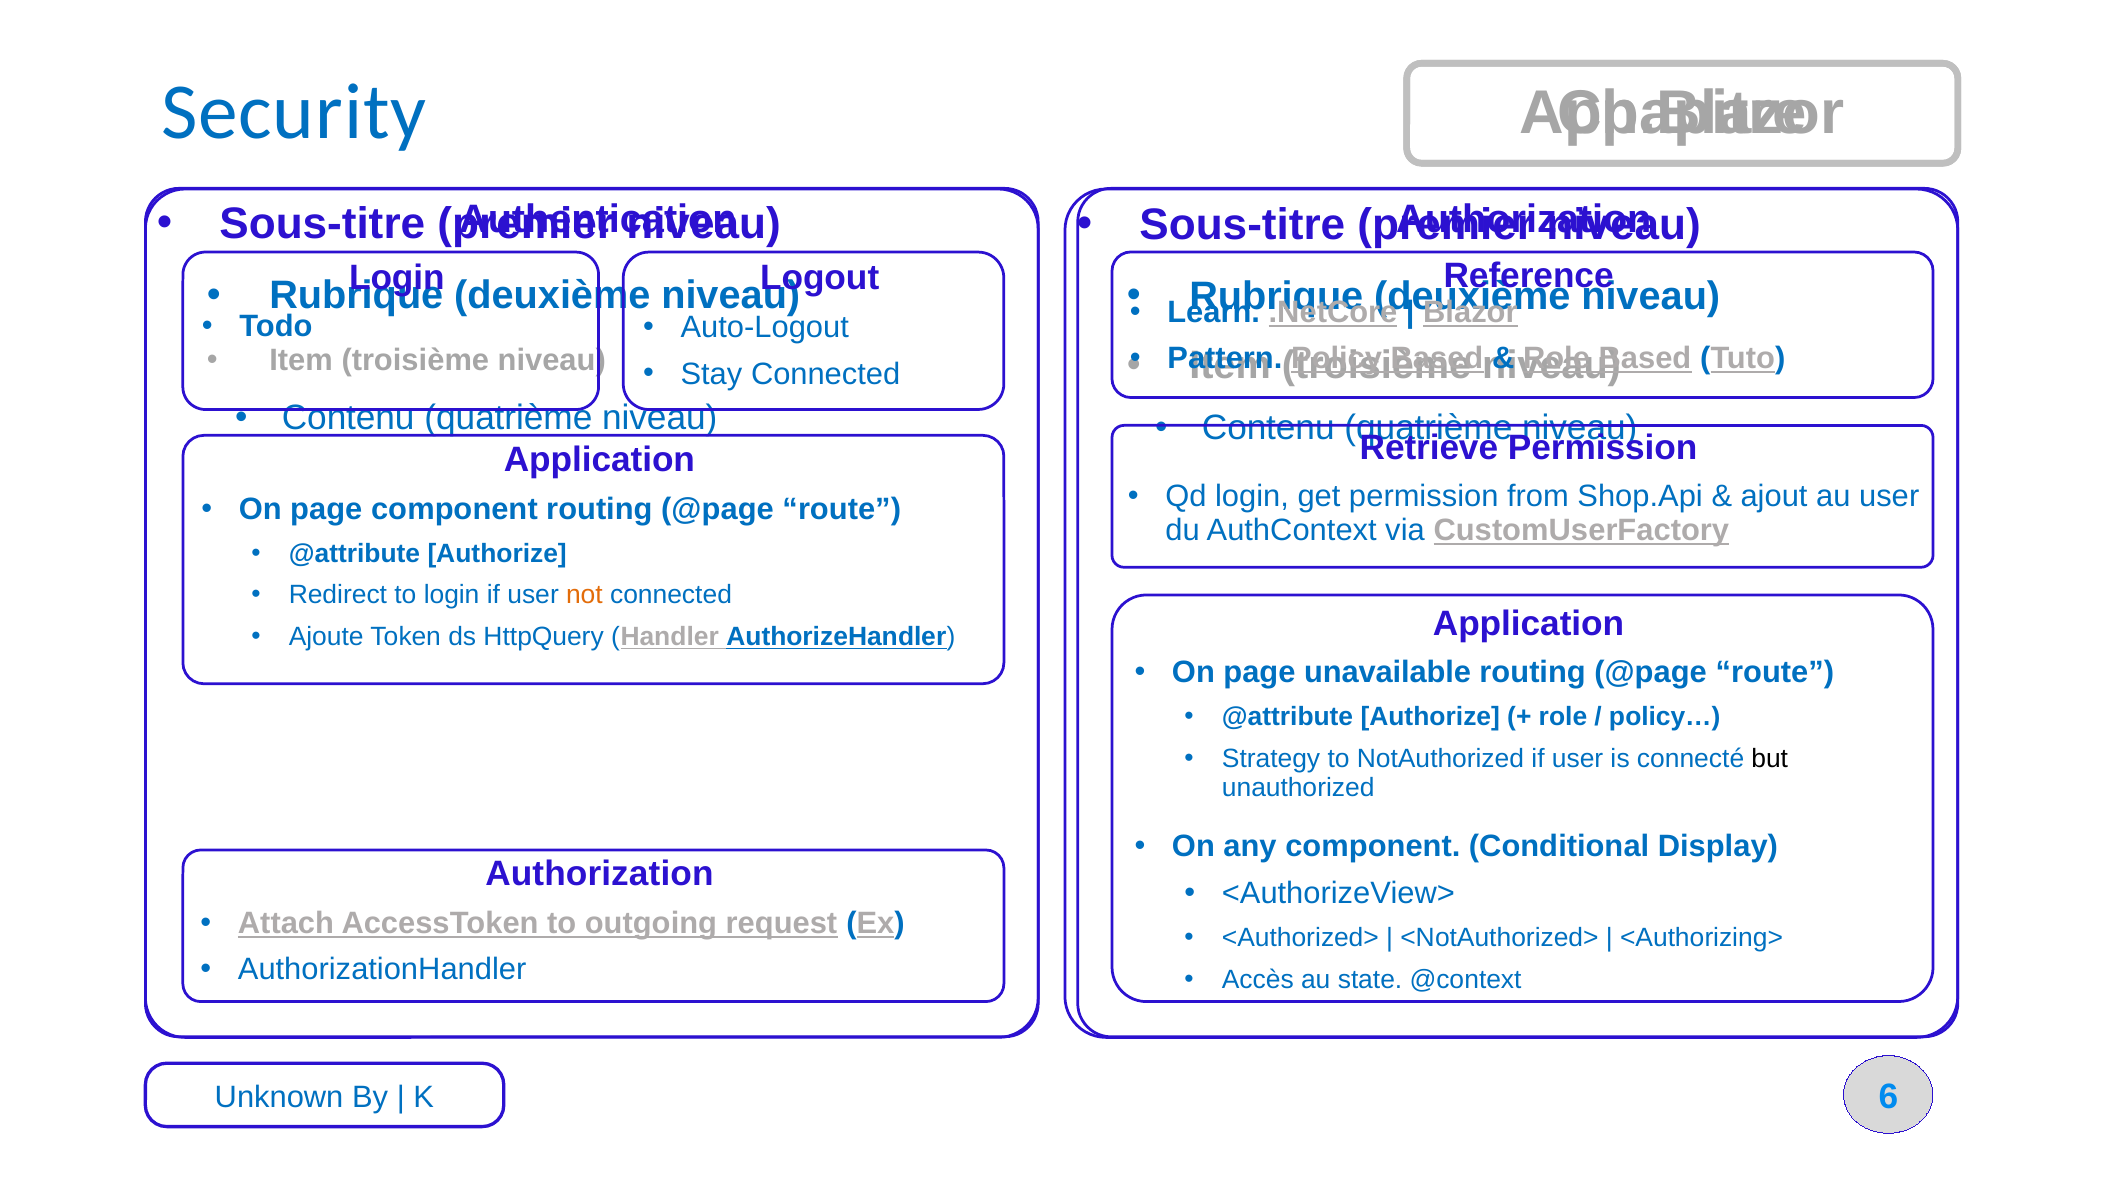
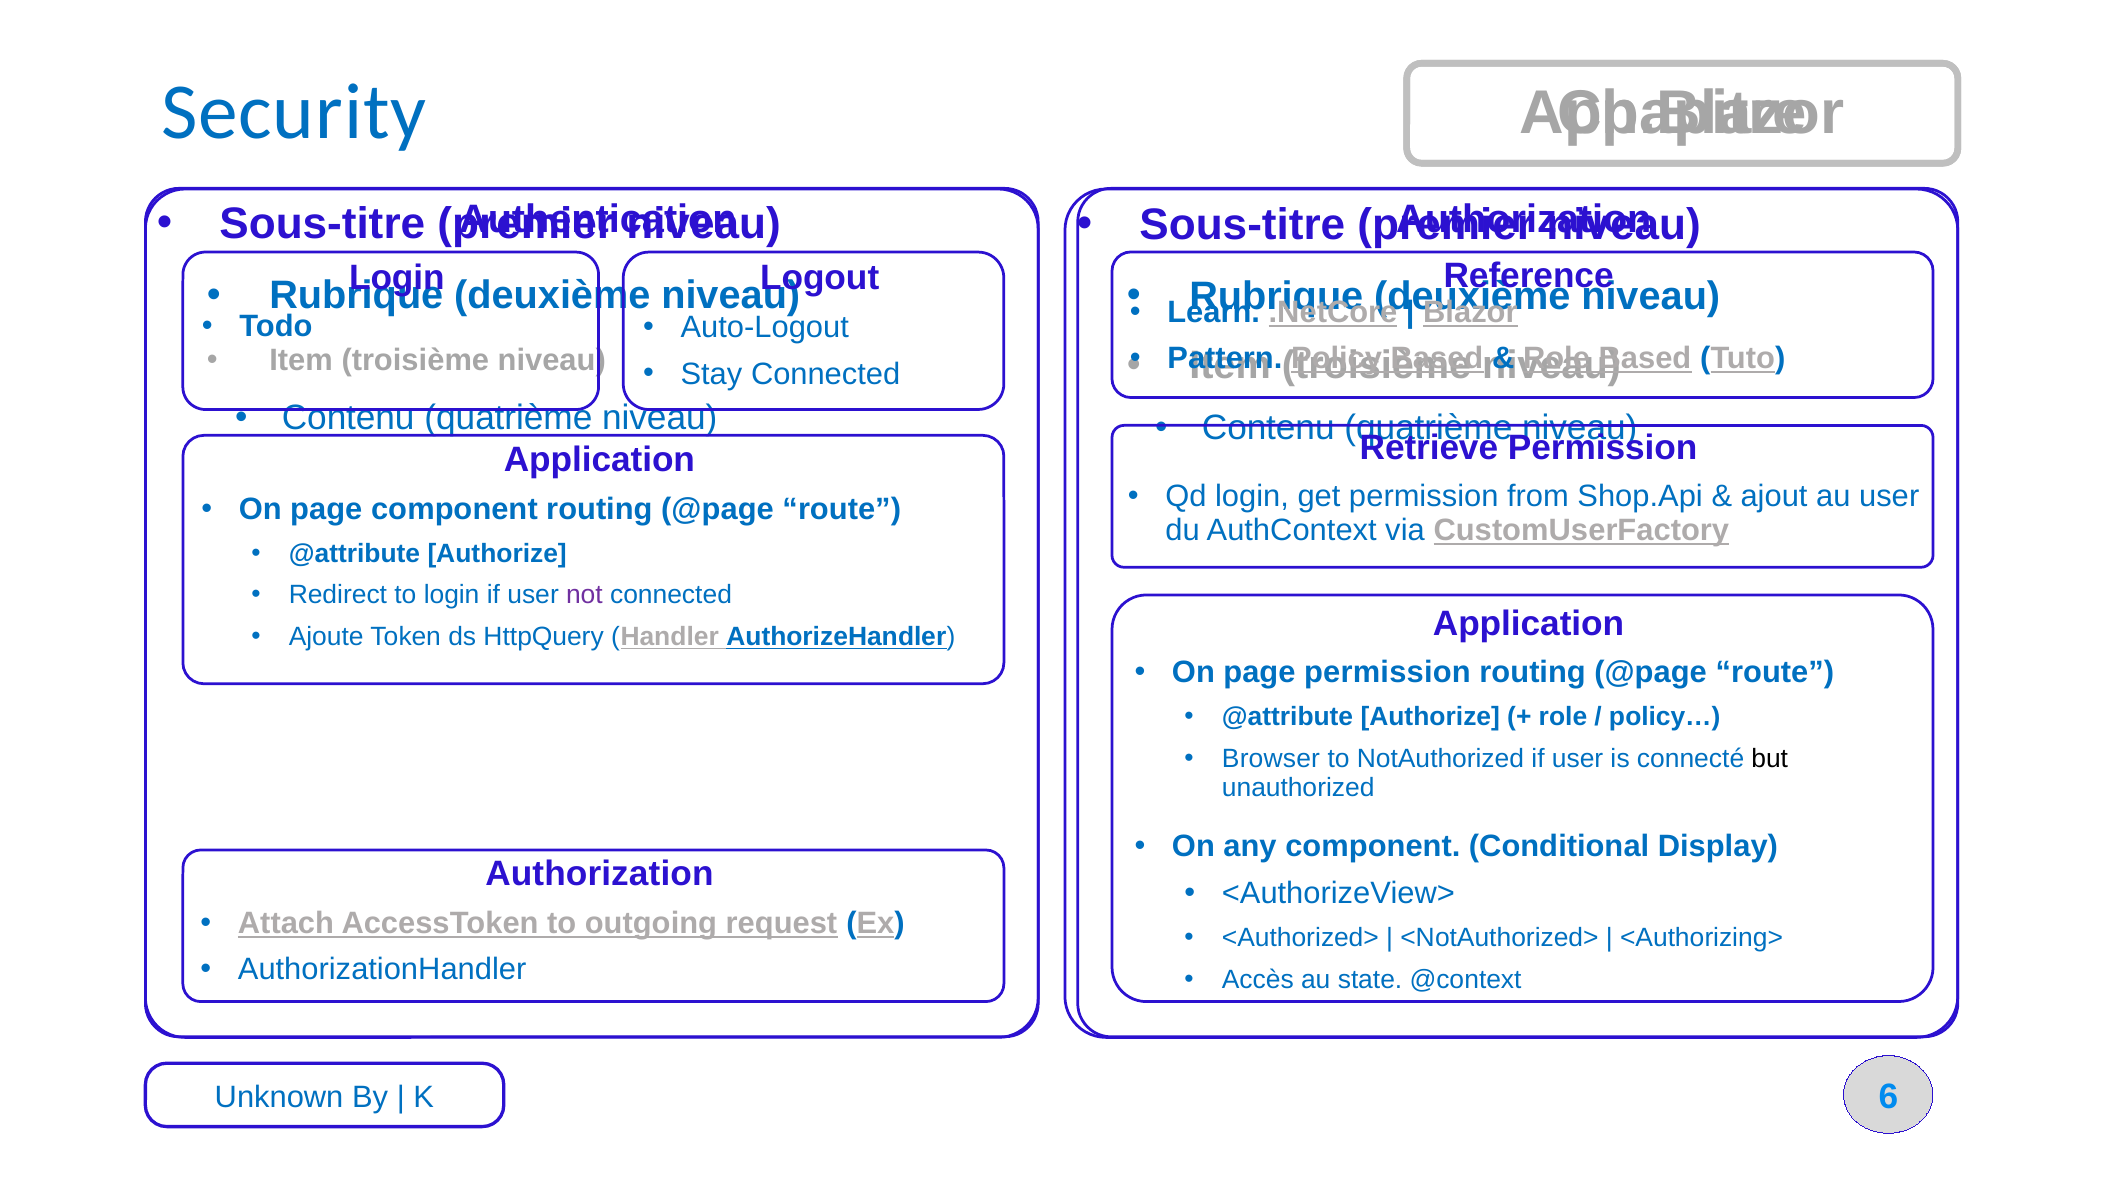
not colour: orange -> purple
page unavailable: unavailable -> permission
Strategy: Strategy -> Browser
